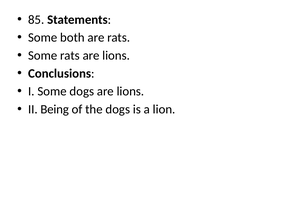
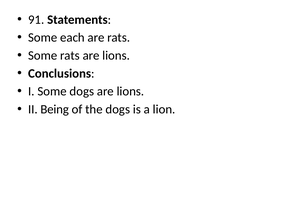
85: 85 -> 91
both: both -> each
